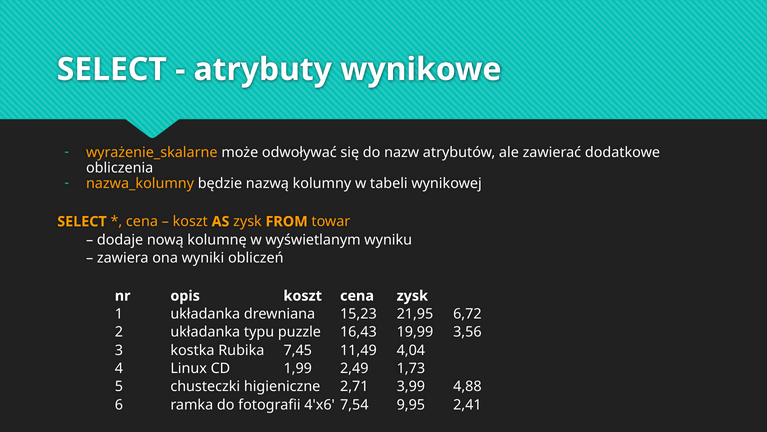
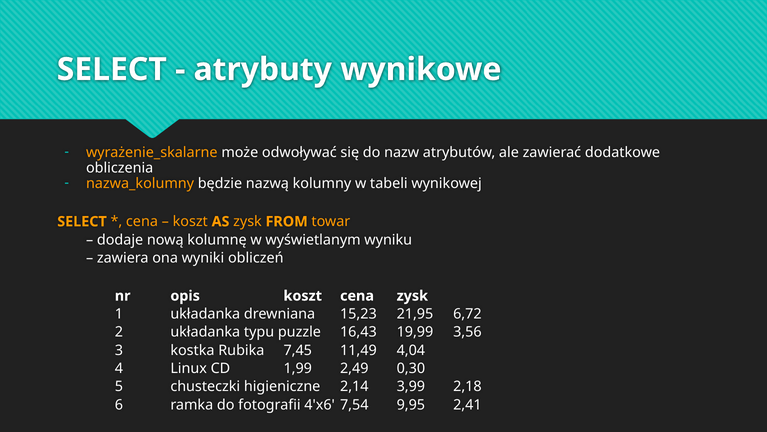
1,73: 1,73 -> 0,30
2,71: 2,71 -> 2,14
4,88: 4,88 -> 2,18
